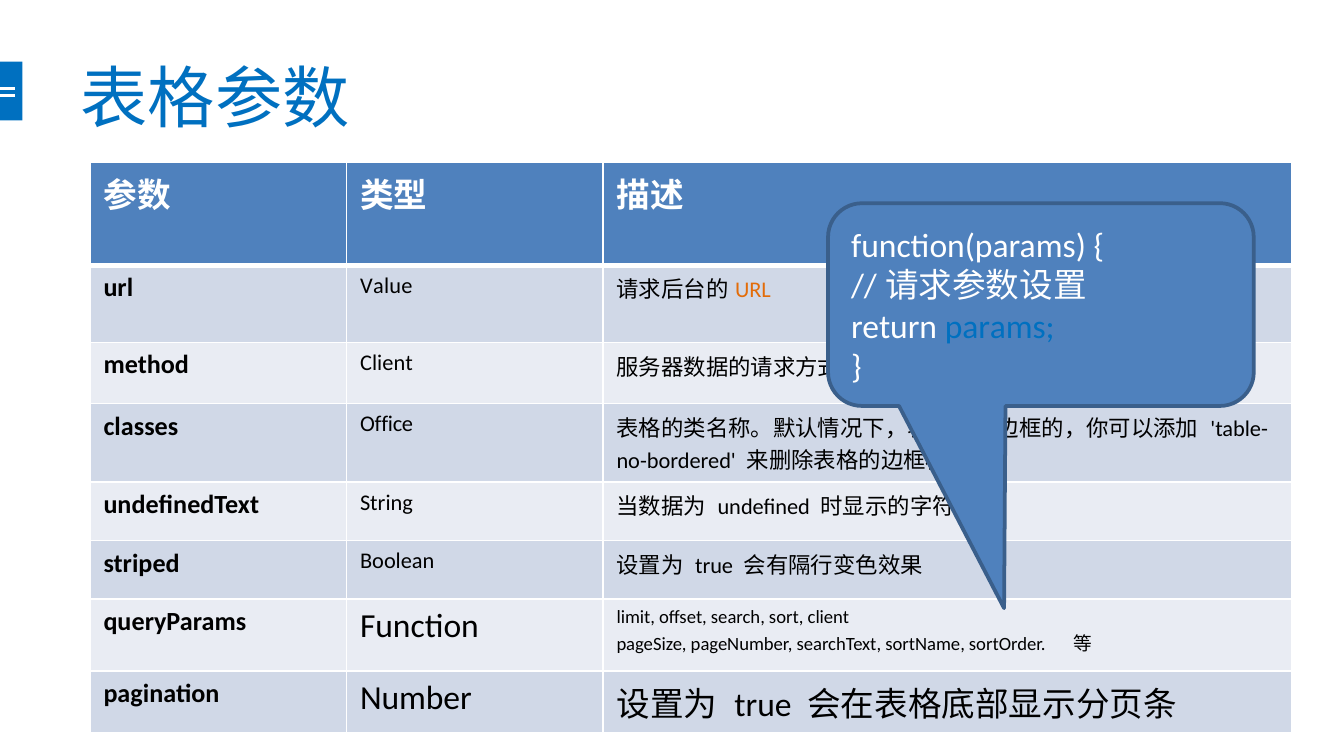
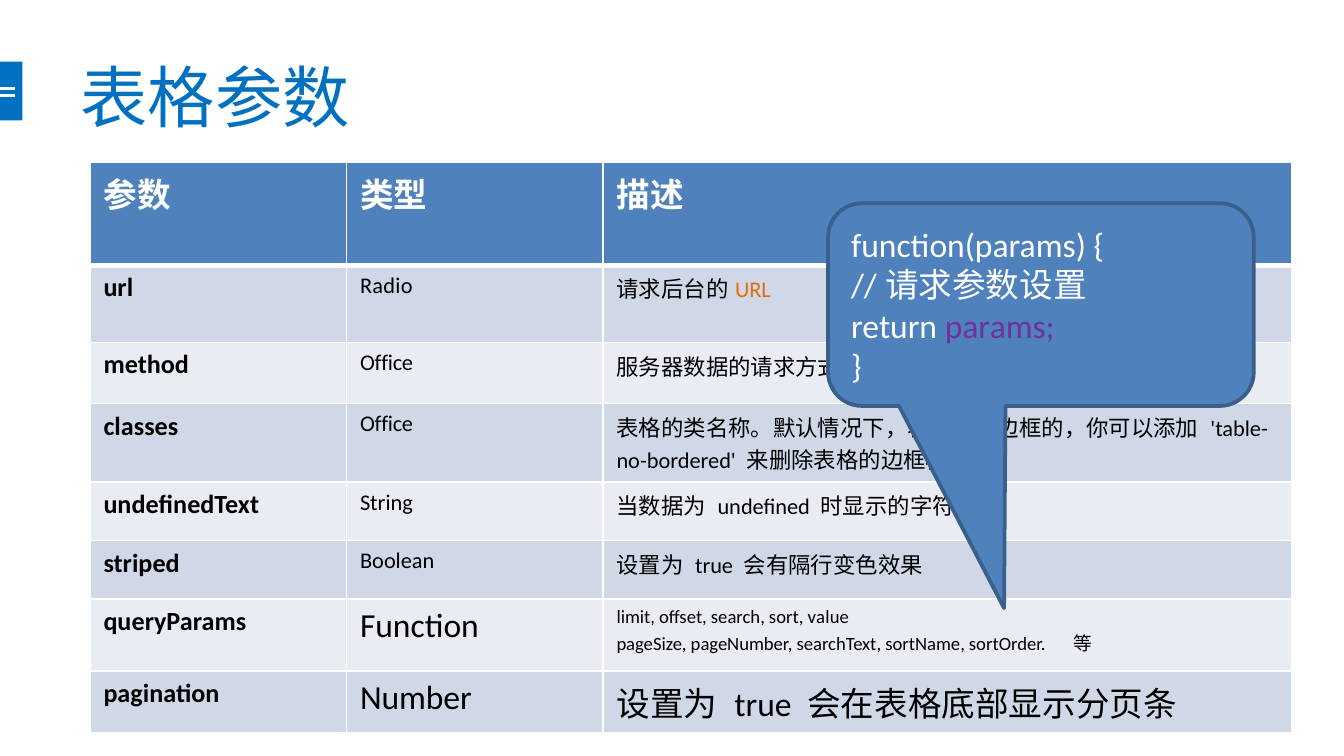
Value: Value -> Radio
params colour: blue -> purple
method Client: Client -> Office
sort client: client -> value
